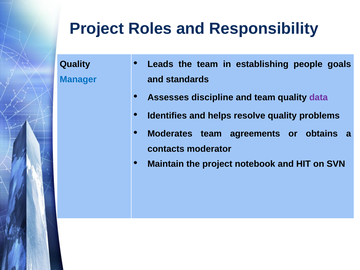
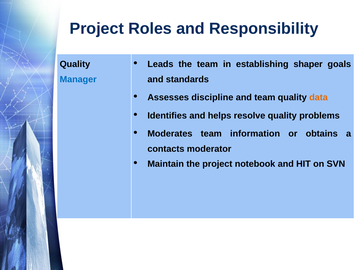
people: people -> shaper
data colour: purple -> orange
agreements: agreements -> information
